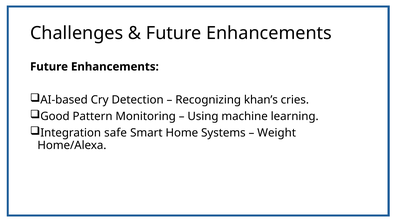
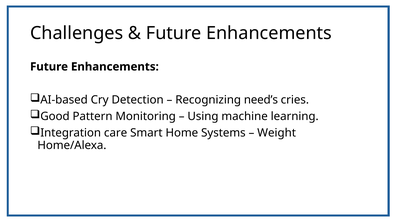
khan’s: khan’s -> need’s
safe: safe -> care
